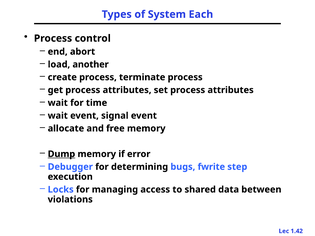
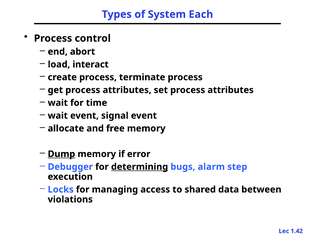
another: another -> interact
determining underline: none -> present
fwrite: fwrite -> alarm
